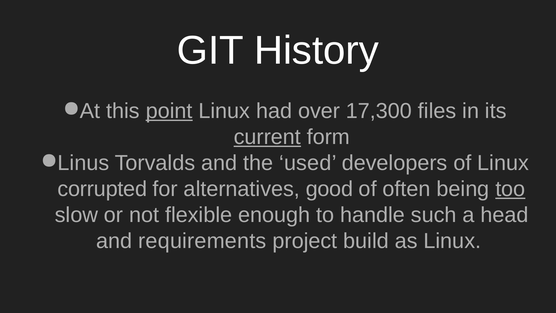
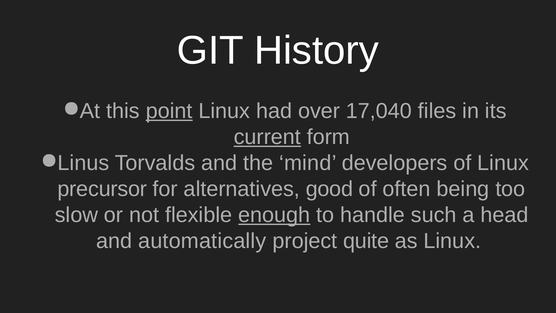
17,300: 17,300 -> 17,040
used: used -> mind
corrupted: corrupted -> precursor
too underline: present -> none
enough underline: none -> present
requirements: requirements -> automatically
build: build -> quite
